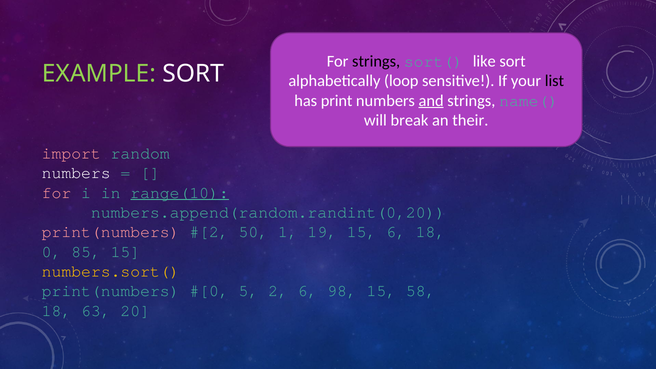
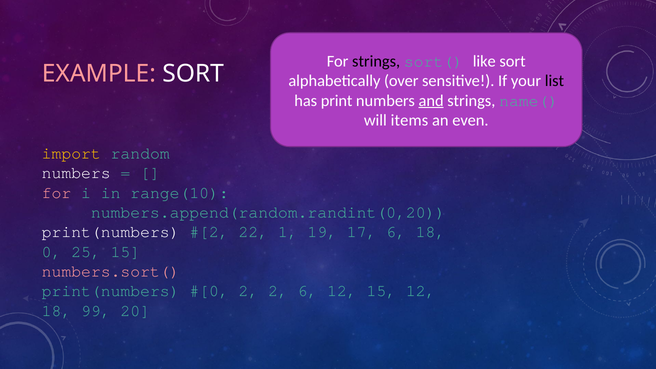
EXAMPLE colour: light green -> pink
loop: loop -> over
break: break -> items
their: their -> even
import colour: pink -> yellow
range(10 underline: present -> none
print(numbers at (111, 232) colour: pink -> white
50: 50 -> 22
19 15: 15 -> 17
85: 85 -> 25
numbers.sort( colour: yellow -> pink
5 at (248, 291): 5 -> 2
6 98: 98 -> 12
15 58: 58 -> 12
63: 63 -> 99
